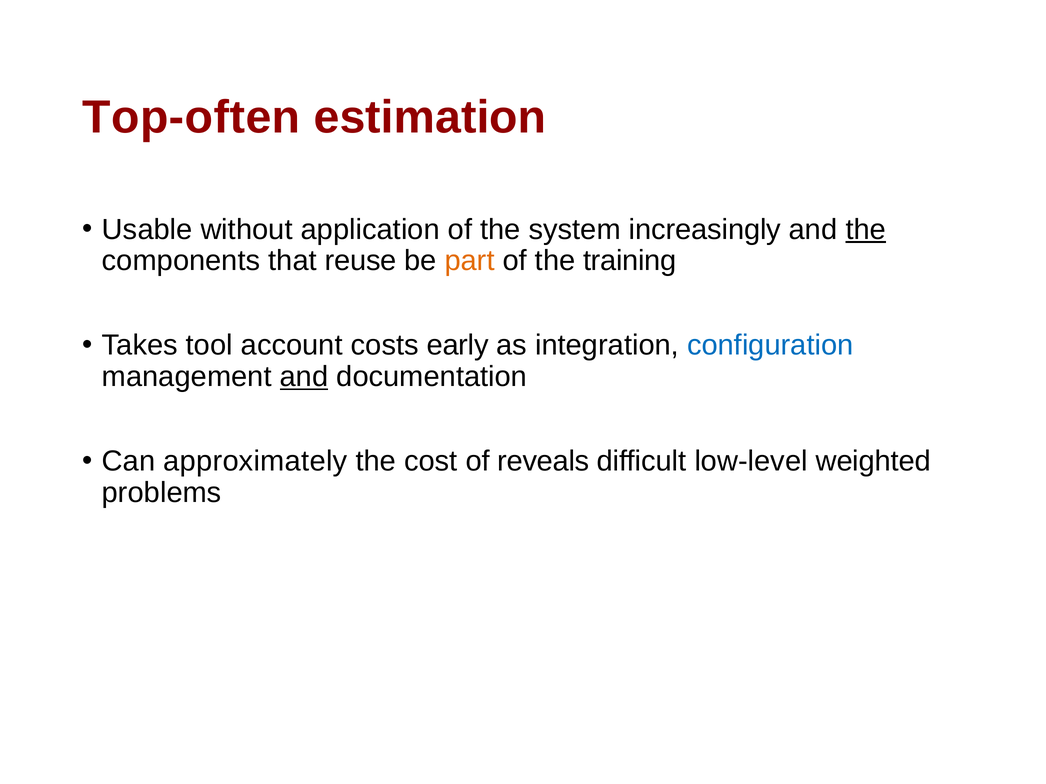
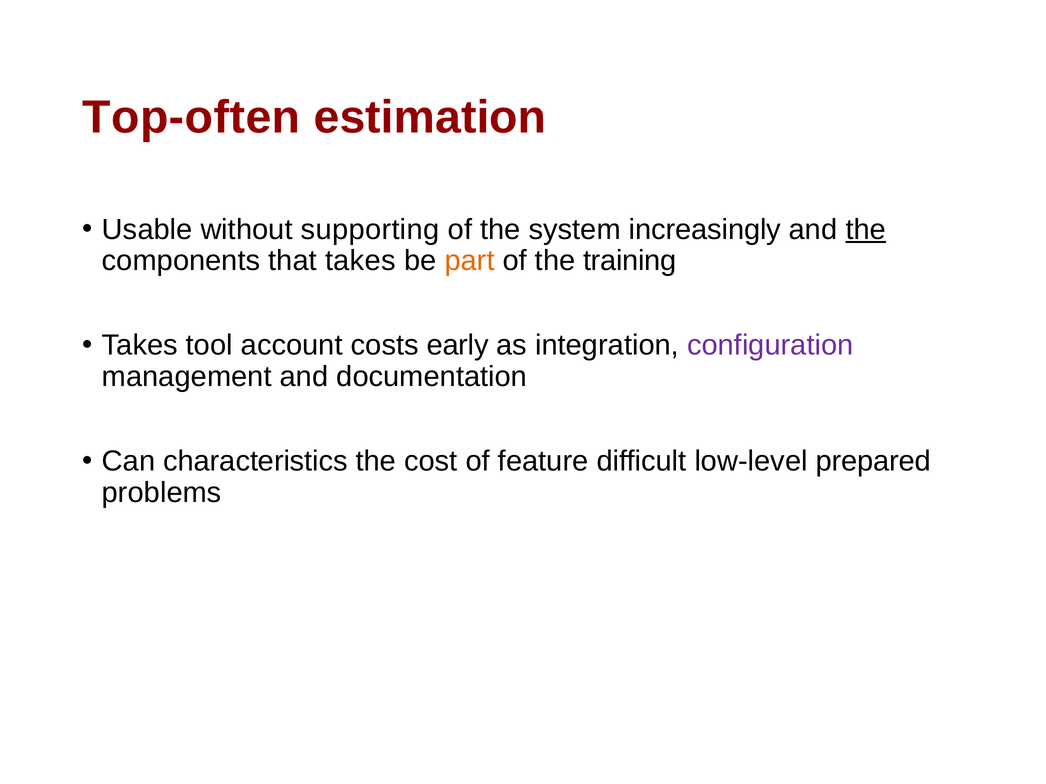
application: application -> supporting
that reuse: reuse -> takes
configuration colour: blue -> purple
and at (304, 377) underline: present -> none
approximately: approximately -> characteristics
reveals: reveals -> feature
weighted: weighted -> prepared
